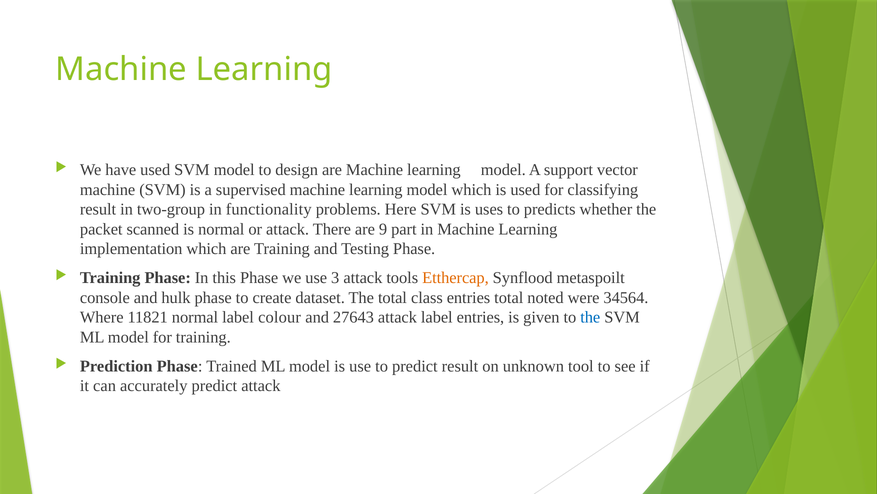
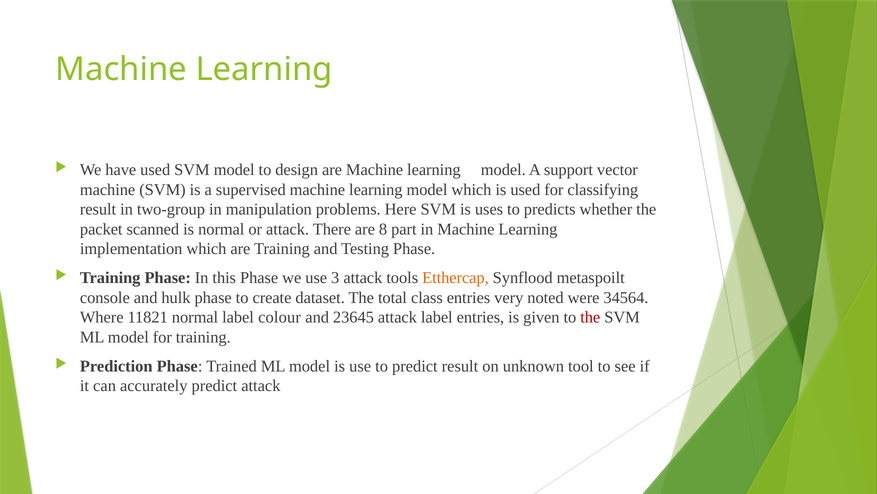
functionality: functionality -> manipulation
9: 9 -> 8
entries total: total -> very
27643: 27643 -> 23645
the at (590, 317) colour: blue -> red
